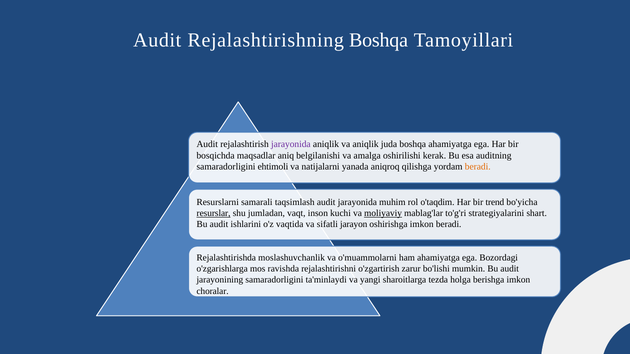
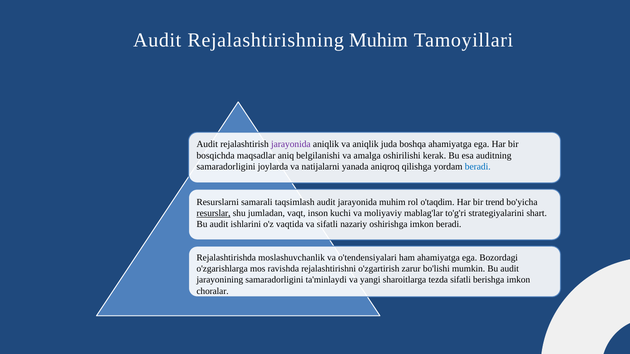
Rejalashtirishning Boshqa: Boshqa -> Muhim
ehtimoli: ehtimoli -> joylarda
beradi at (478, 167) colour: orange -> blue
moliyaviy underline: present -> none
jarayon: jarayon -> nazariy
o'muammolarni: o'muammolarni -> o'tendensiyalari
tezda holga: holga -> sifatli
